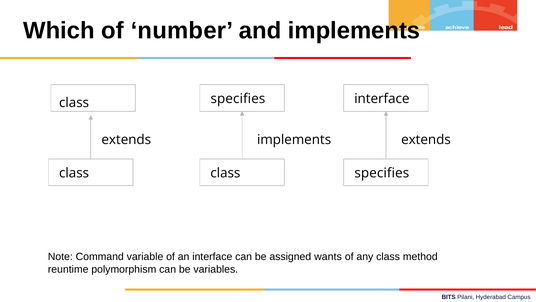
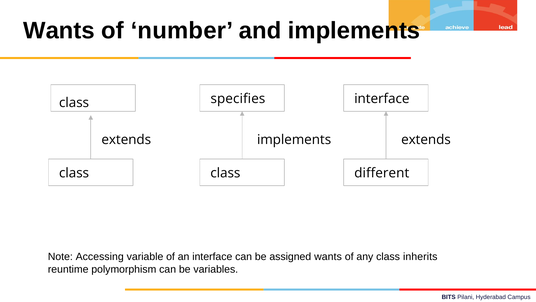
Which at (59, 30): Which -> Wants
specifies at (382, 173): specifies -> different
Command: Command -> Accessing
method: method -> inherits
